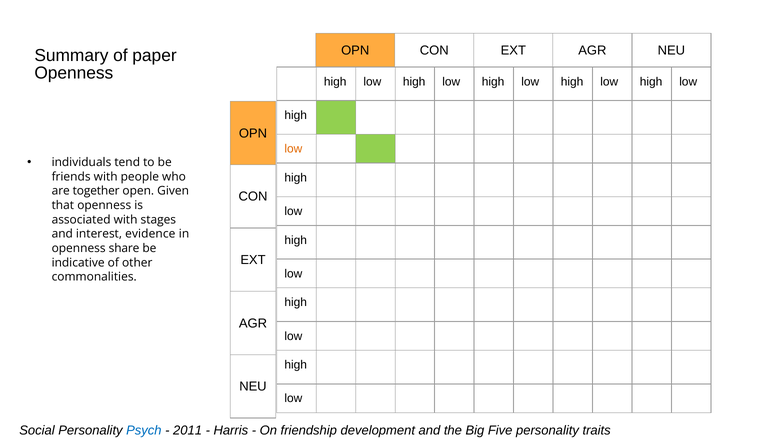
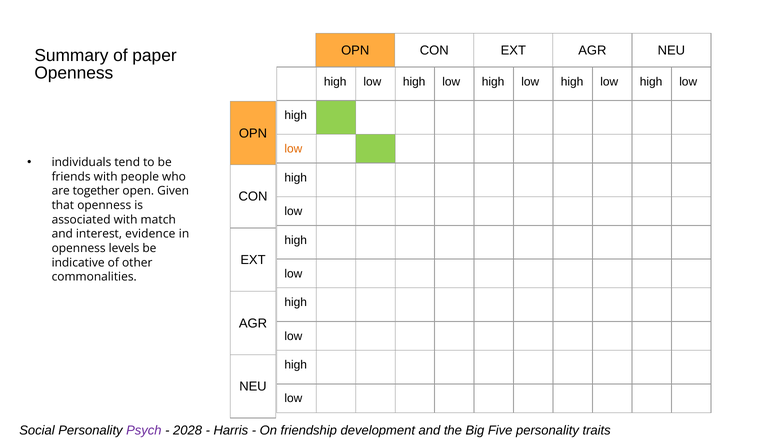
stages: stages -> match
share: share -> levels
Psych colour: blue -> purple
2011: 2011 -> 2028
